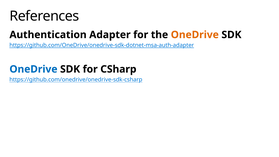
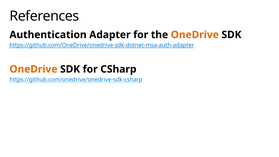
OneDrive at (33, 69) colour: blue -> orange
